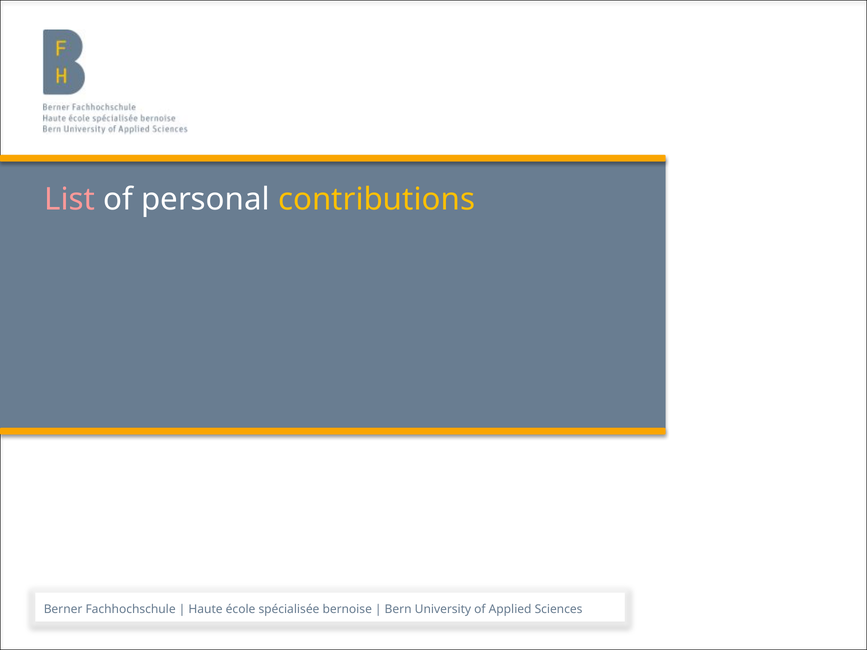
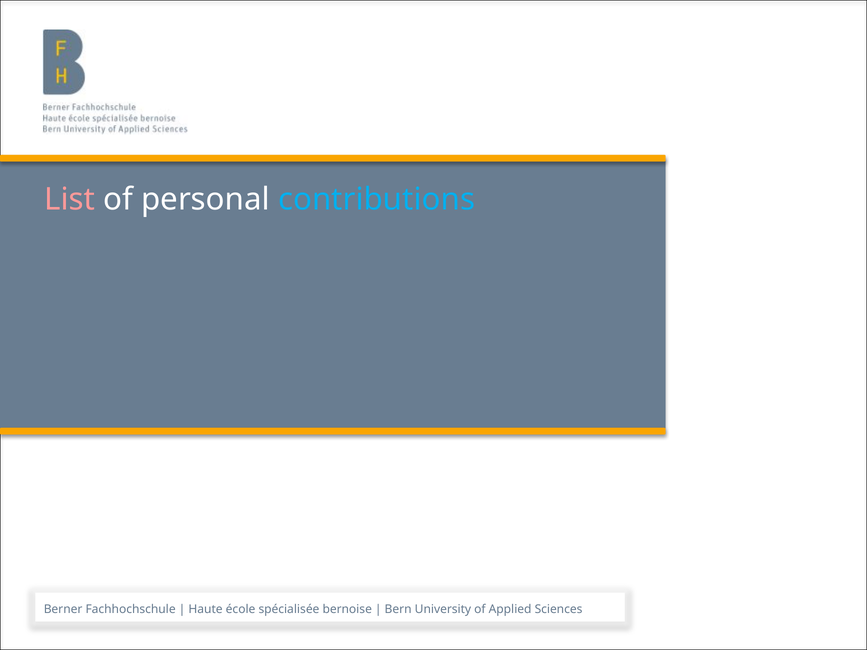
contributions colour: yellow -> light blue
